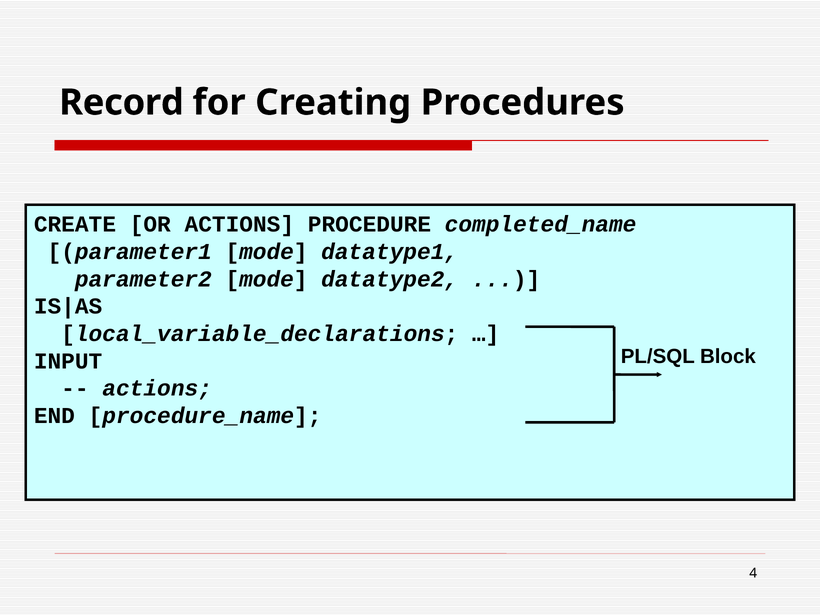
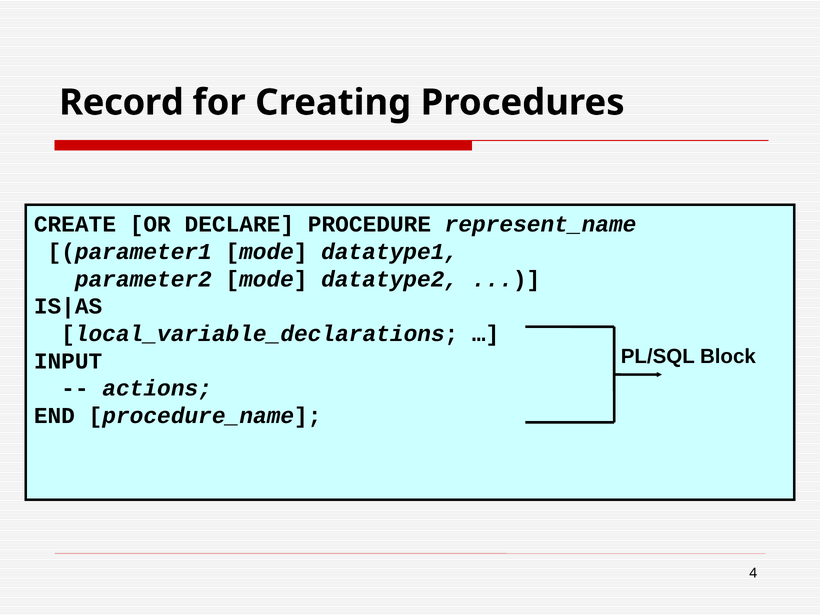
OR ACTIONS: ACTIONS -> DECLARE
completed_name: completed_name -> represent_name
